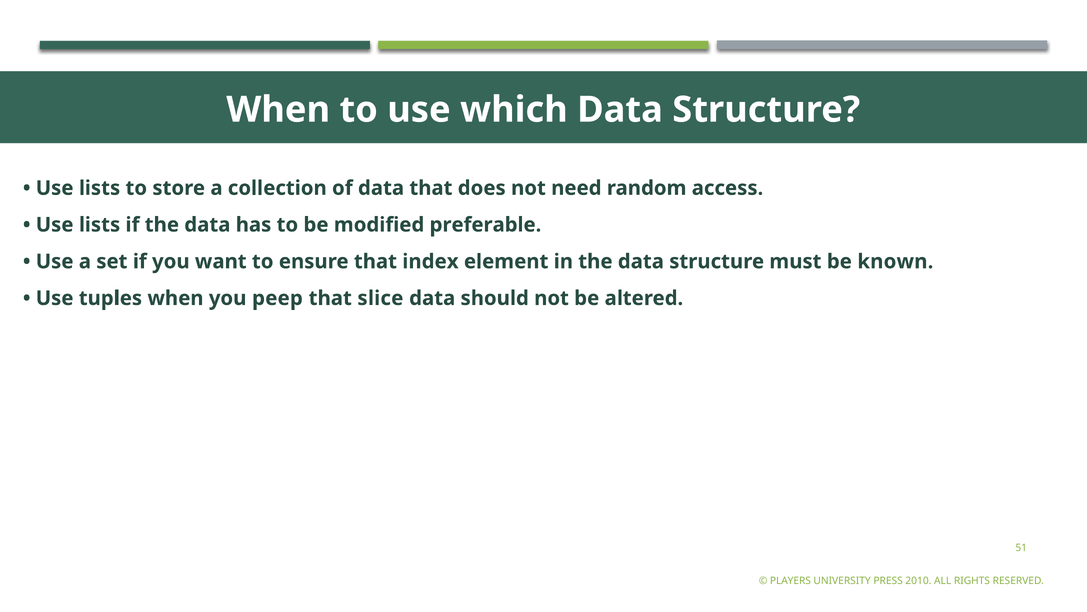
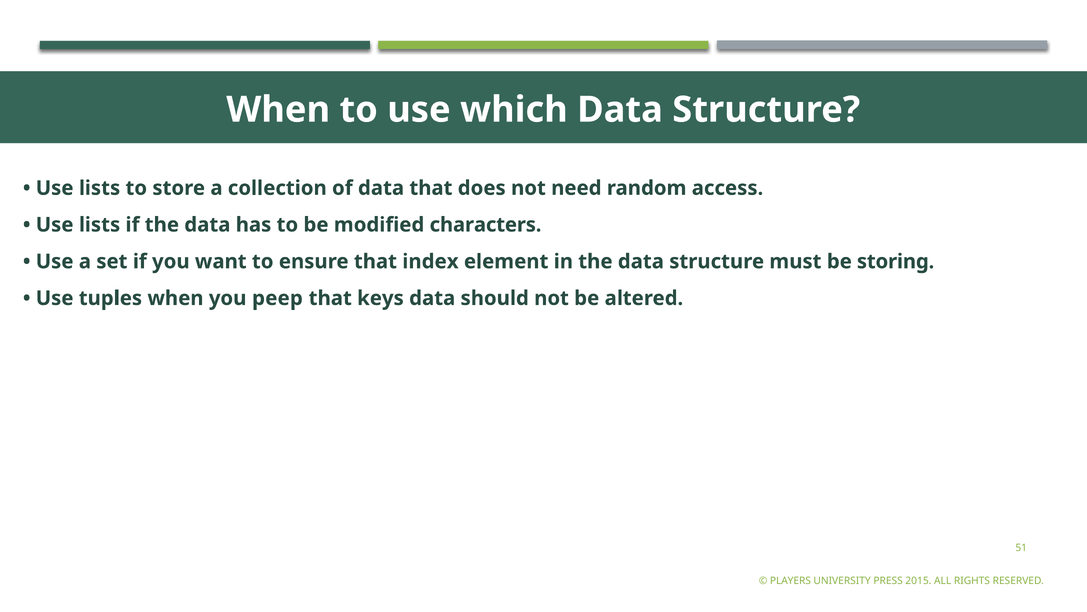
preferable: preferable -> characters
known: known -> storing
slice: slice -> keys
2010: 2010 -> 2015
